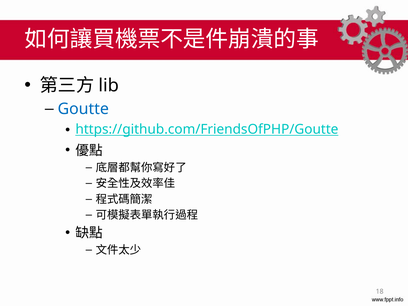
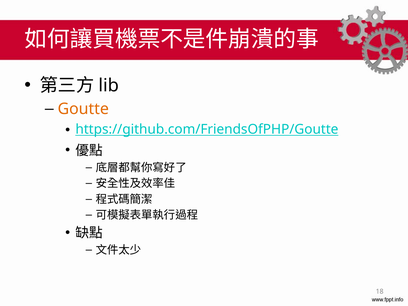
Goutte colour: blue -> orange
